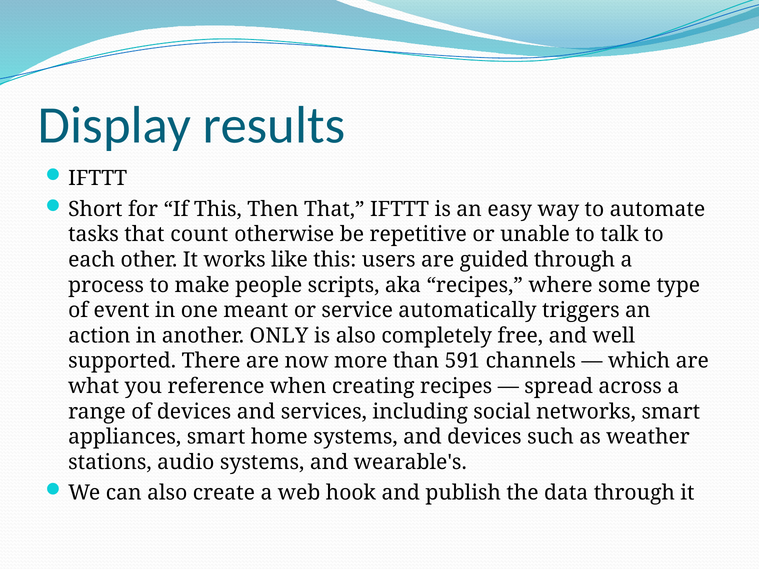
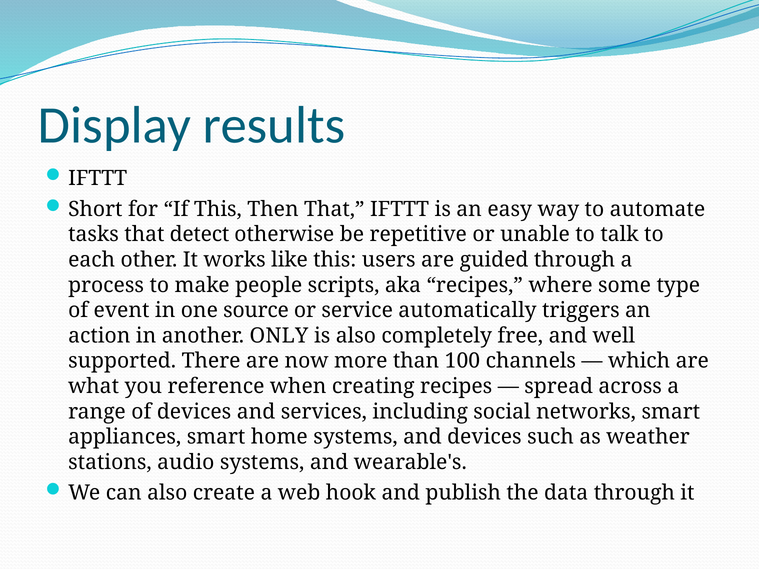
count: count -> detect
meant: meant -> source
591: 591 -> 100
